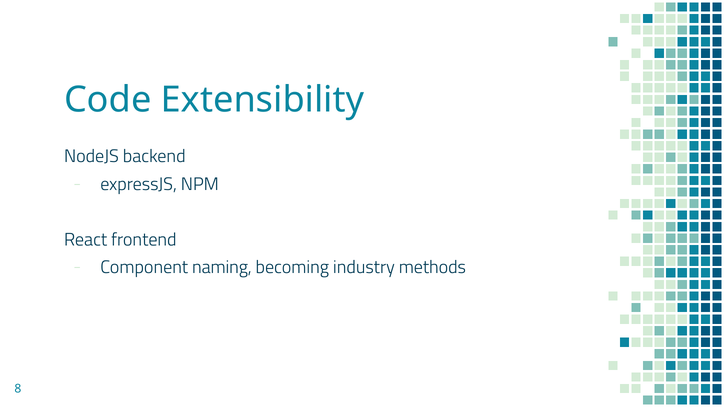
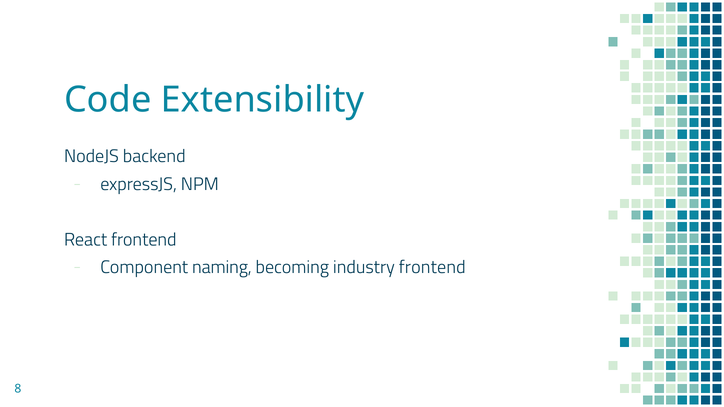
industry methods: methods -> frontend
